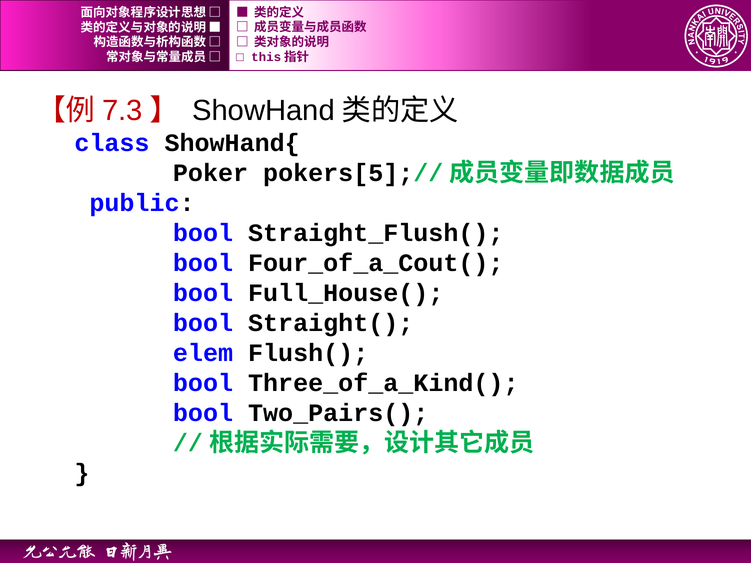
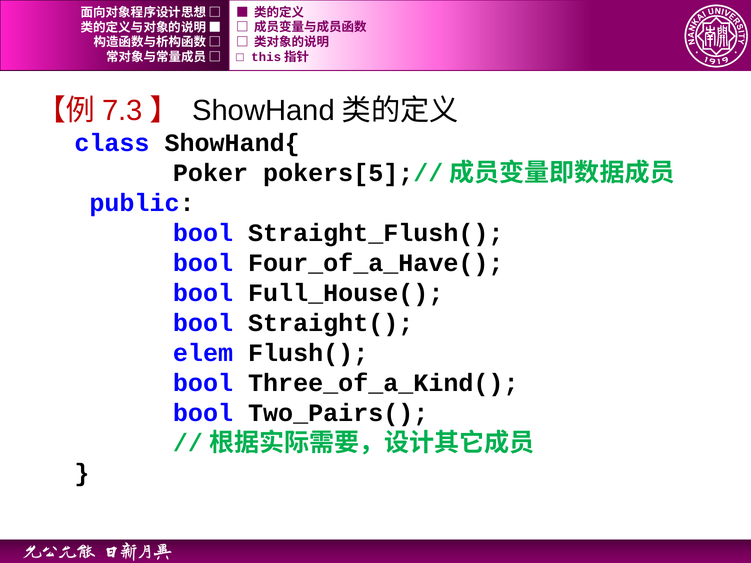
Four_of_a_Cout(: Four_of_a_Cout( -> Four_of_a_Have(
